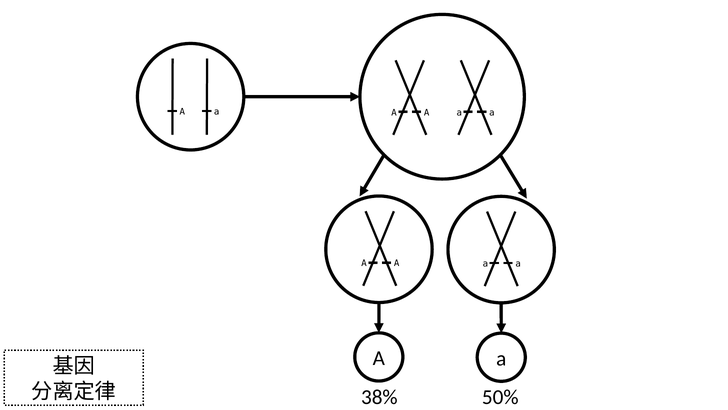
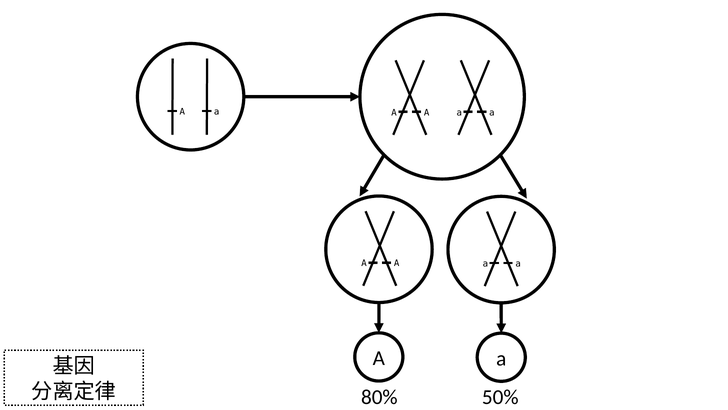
38%: 38% -> 80%
